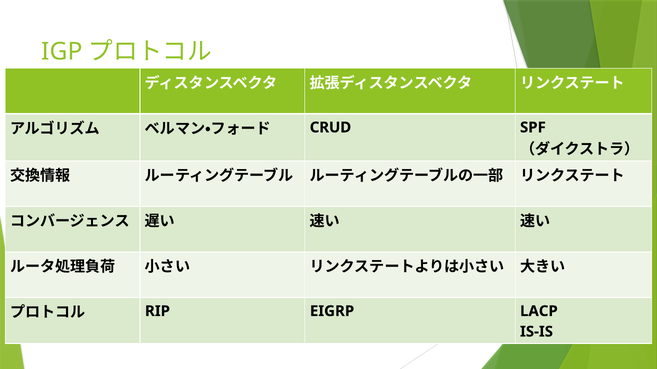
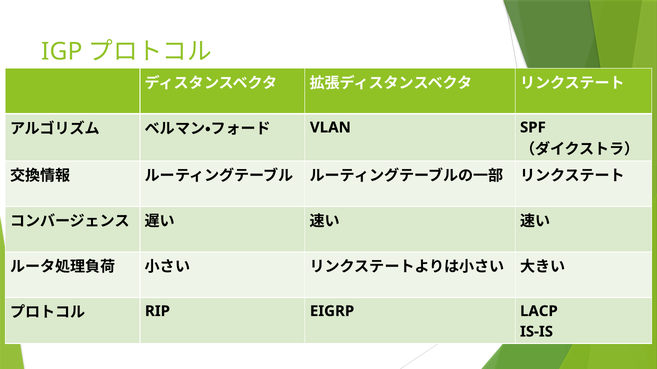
CRUD: CRUD -> VLAN
